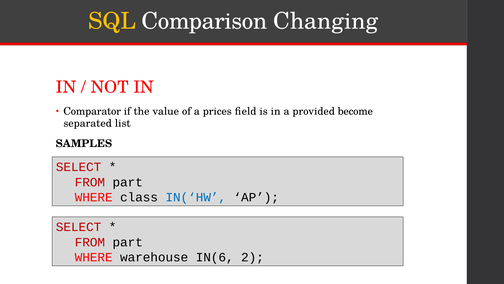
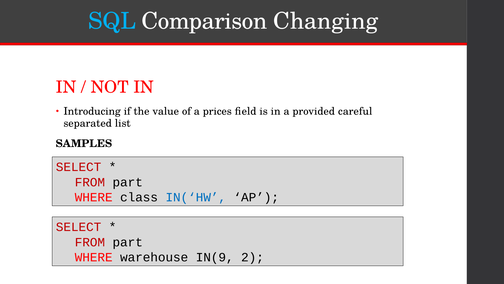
SQL colour: yellow -> light blue
Comparator: Comparator -> Introducing
become: become -> careful
IN(6: IN(6 -> IN(9
